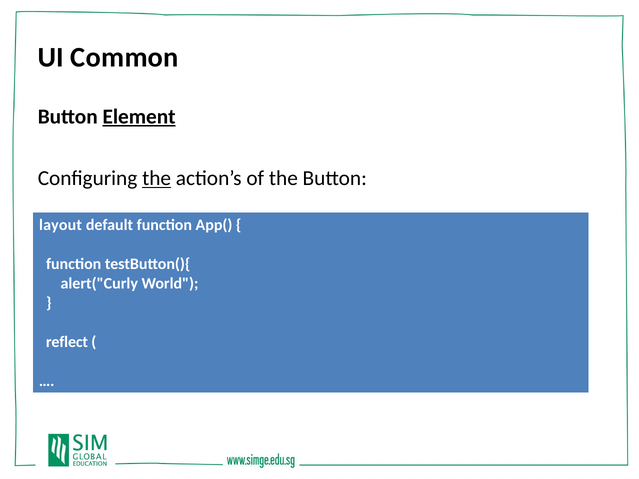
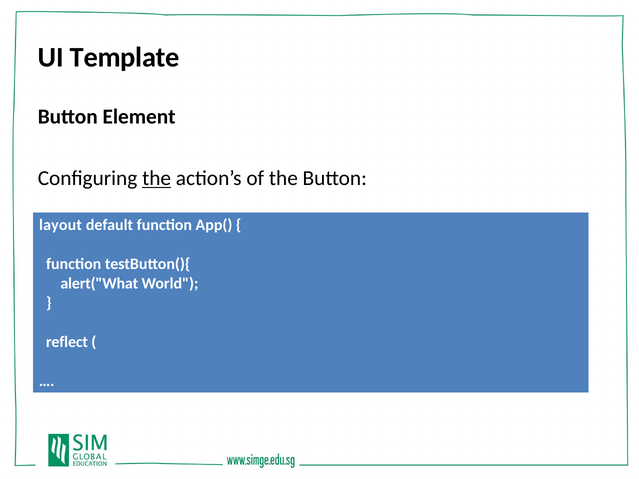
Common: Common -> Template
Element underline: present -> none
alert("Curly: alert("Curly -> alert("What
